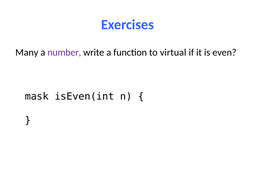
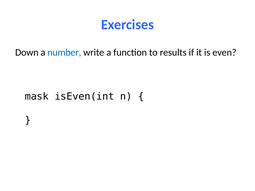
Many: Many -> Down
number colour: purple -> blue
virtual: virtual -> results
